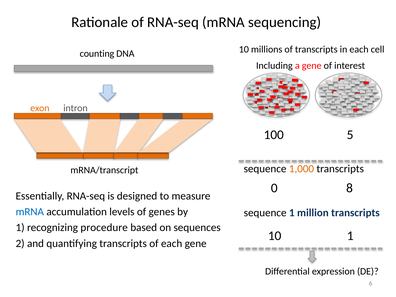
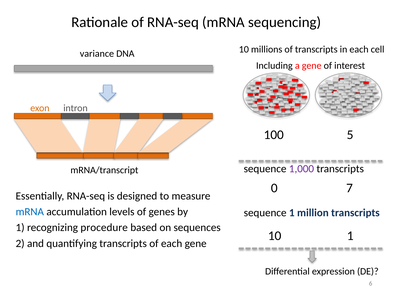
counting: counting -> variance
1,000 colour: orange -> purple
8: 8 -> 7
